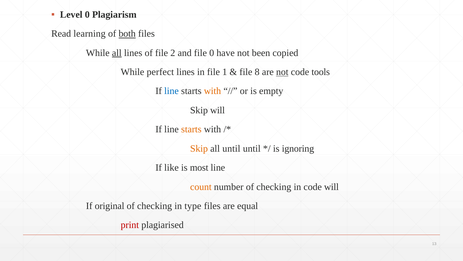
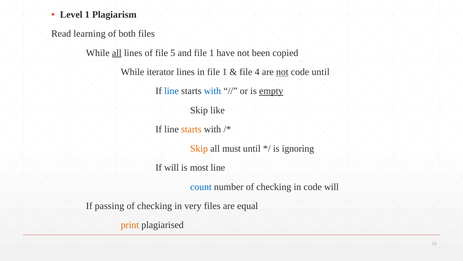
Level 0: 0 -> 1
both underline: present -> none
2: 2 -> 5
and file 0: 0 -> 1
perfect: perfect -> iterator
8: 8 -> 4
code tools: tools -> until
with at (213, 91) colour: orange -> blue
empty underline: none -> present
Skip will: will -> like
all until: until -> must
If like: like -> will
count colour: orange -> blue
original: original -> passing
type: type -> very
print colour: red -> orange
